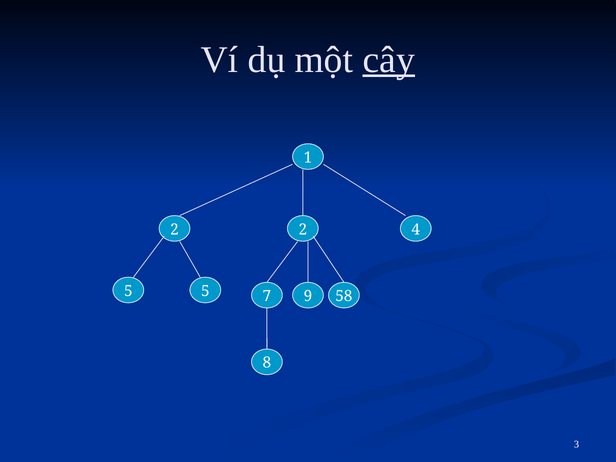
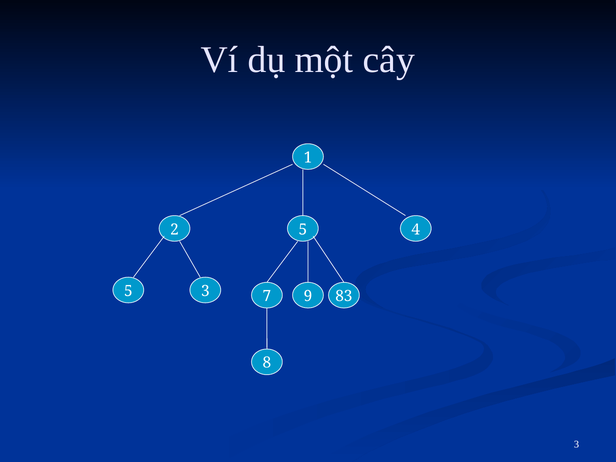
cây underline: present -> none
2 2: 2 -> 5
5 5: 5 -> 3
58: 58 -> 83
